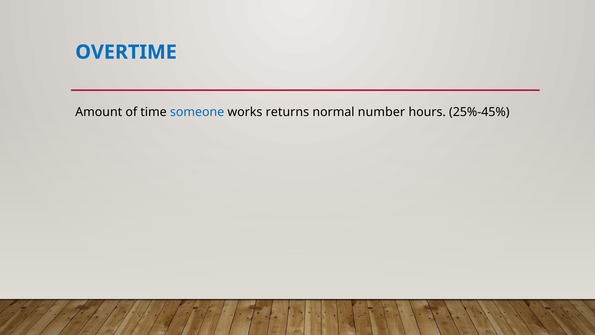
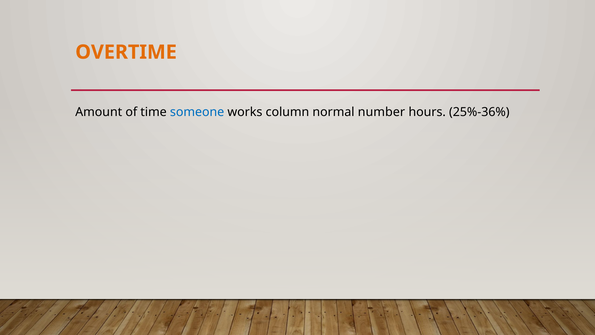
OVERTIME colour: blue -> orange
returns: returns -> column
25%-45%: 25%-45% -> 25%-36%
